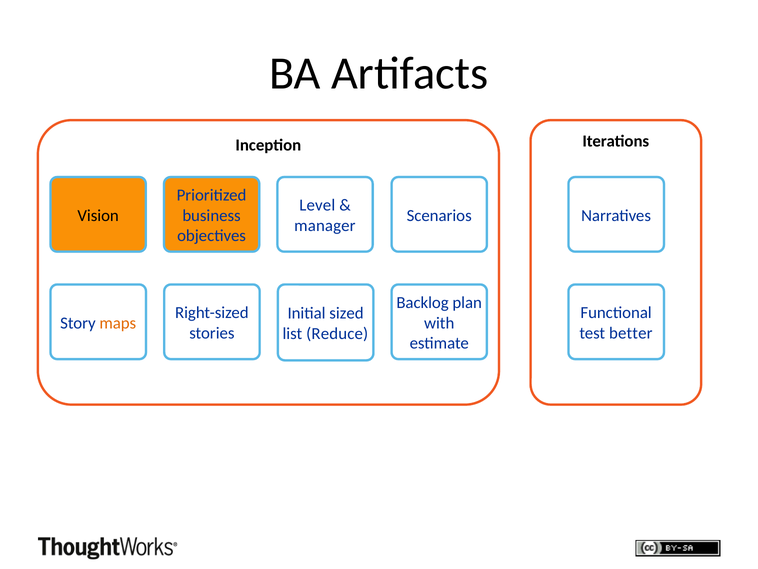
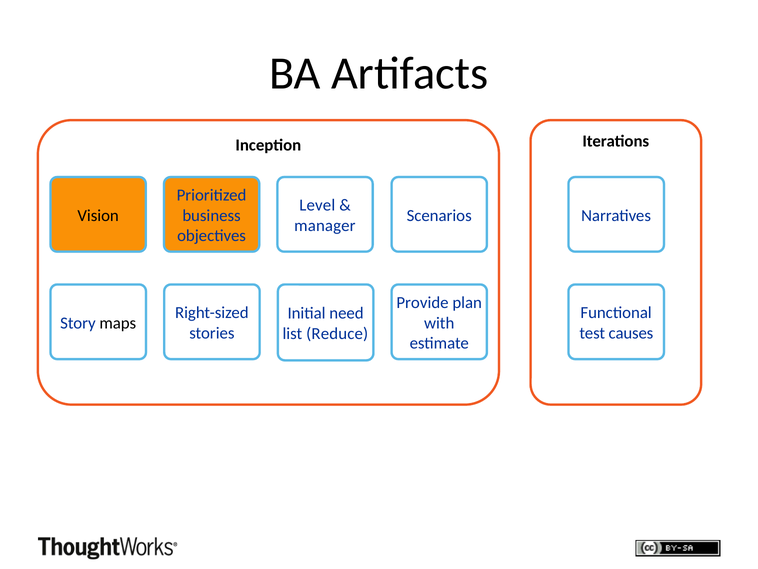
Backlog: Backlog -> Provide
sized: sized -> need
maps colour: orange -> black
better: better -> causes
